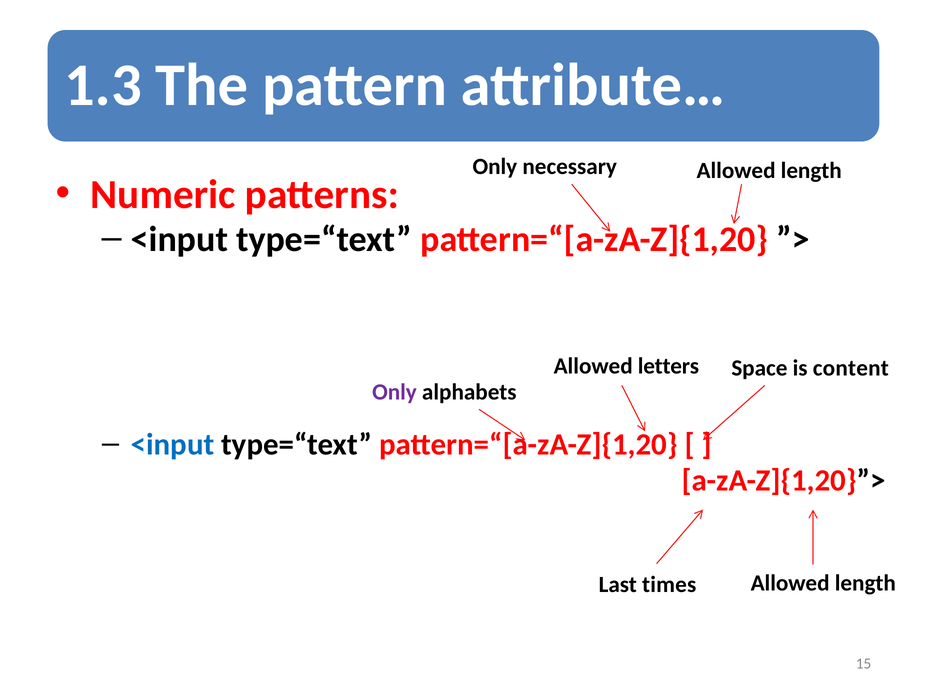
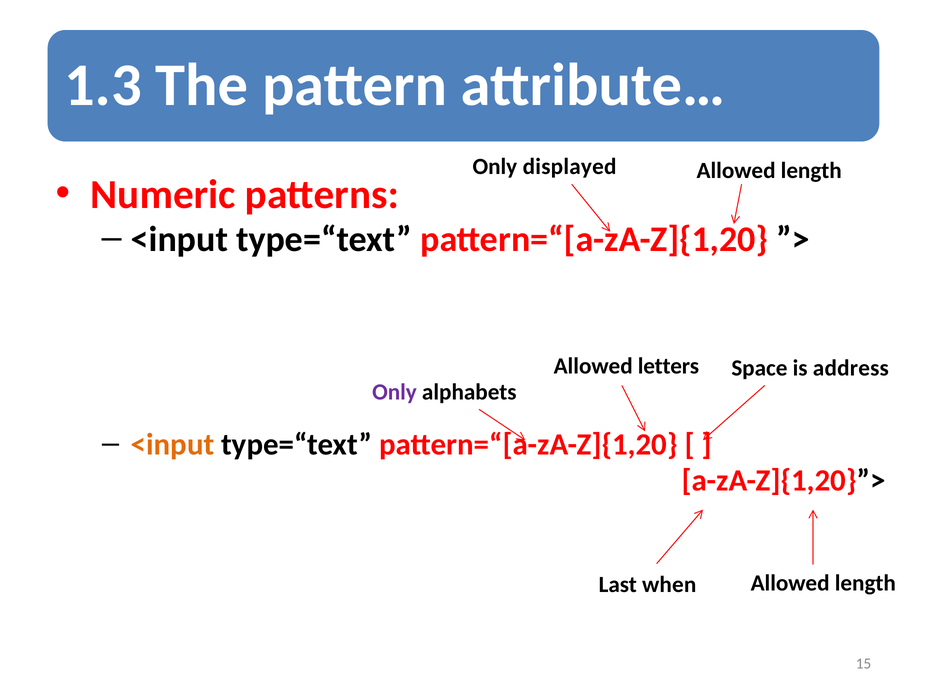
necessary: necessary -> displayed
content: content -> address
<input at (173, 445) colour: blue -> orange
times: times -> when
